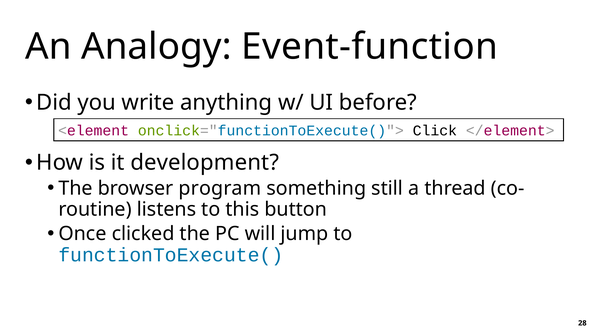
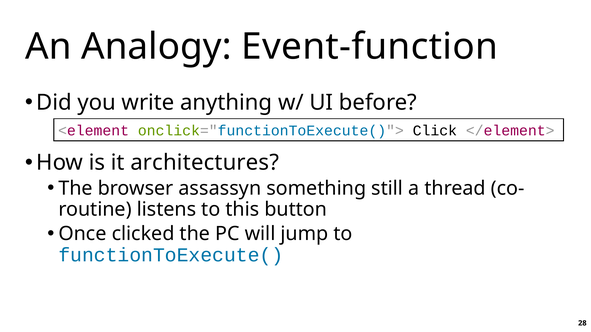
development: development -> architectures
program: program -> assassyn
